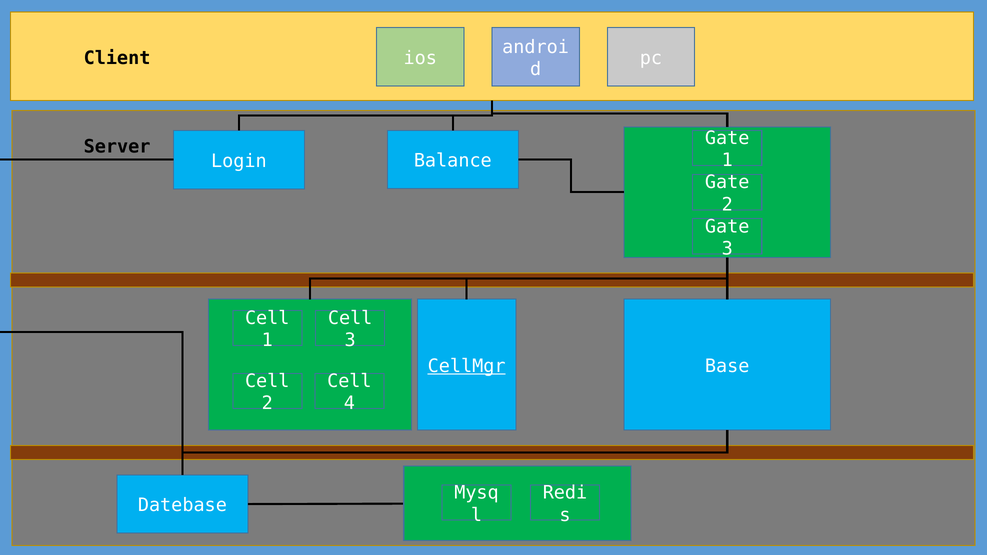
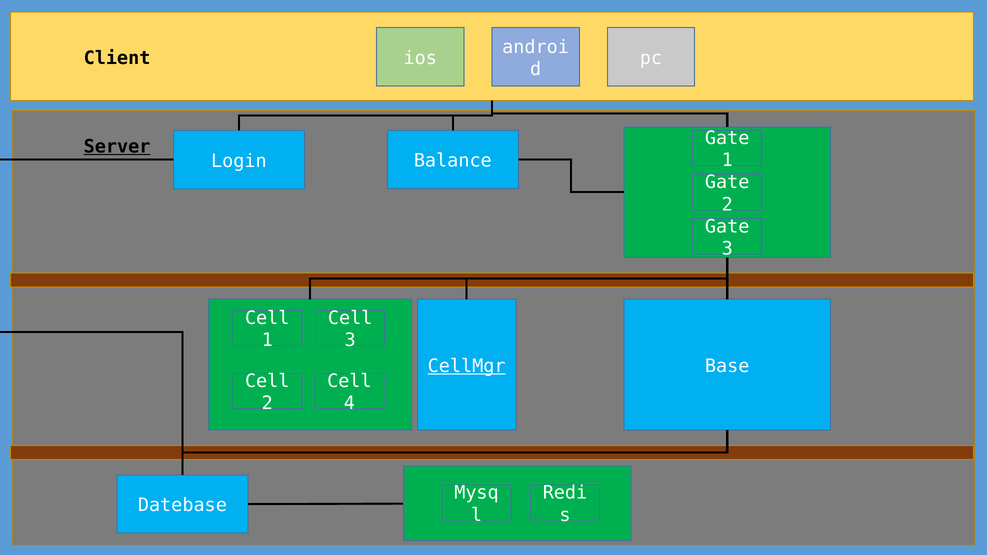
Server underline: none -> present
